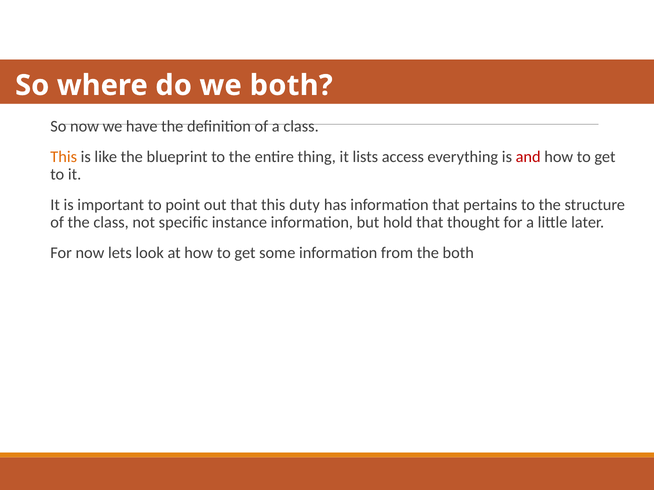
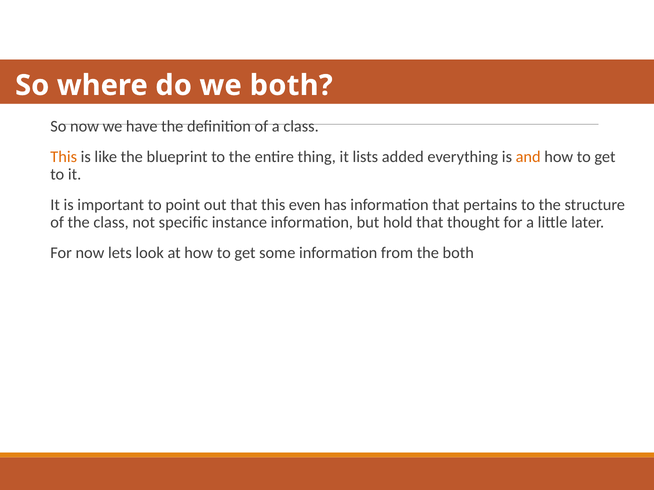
access: access -> added
and colour: red -> orange
duty: duty -> even
